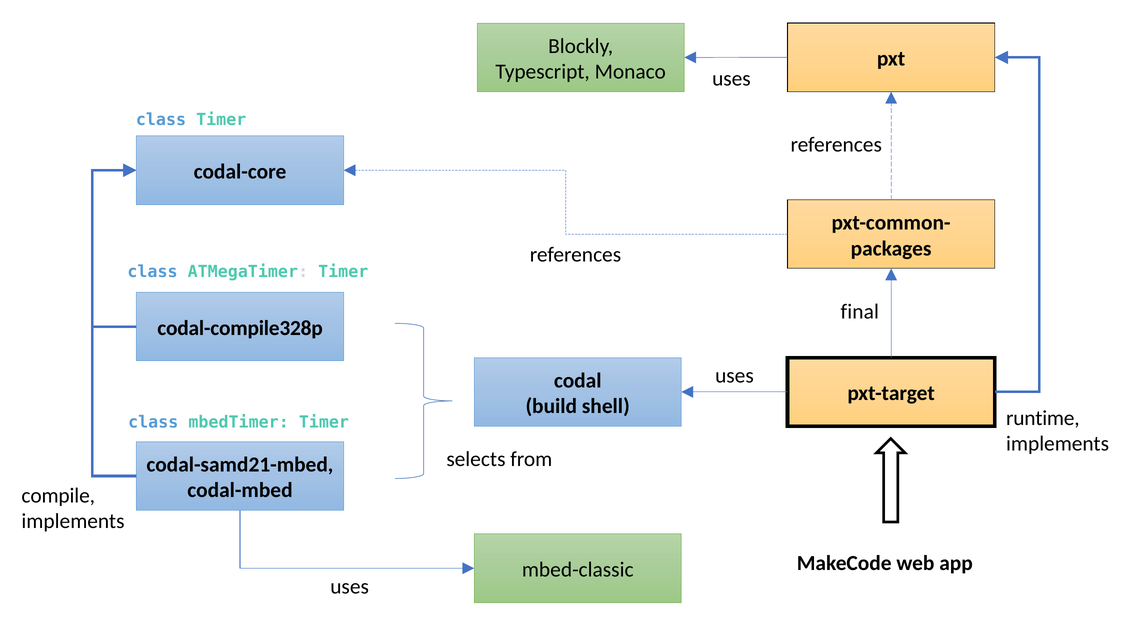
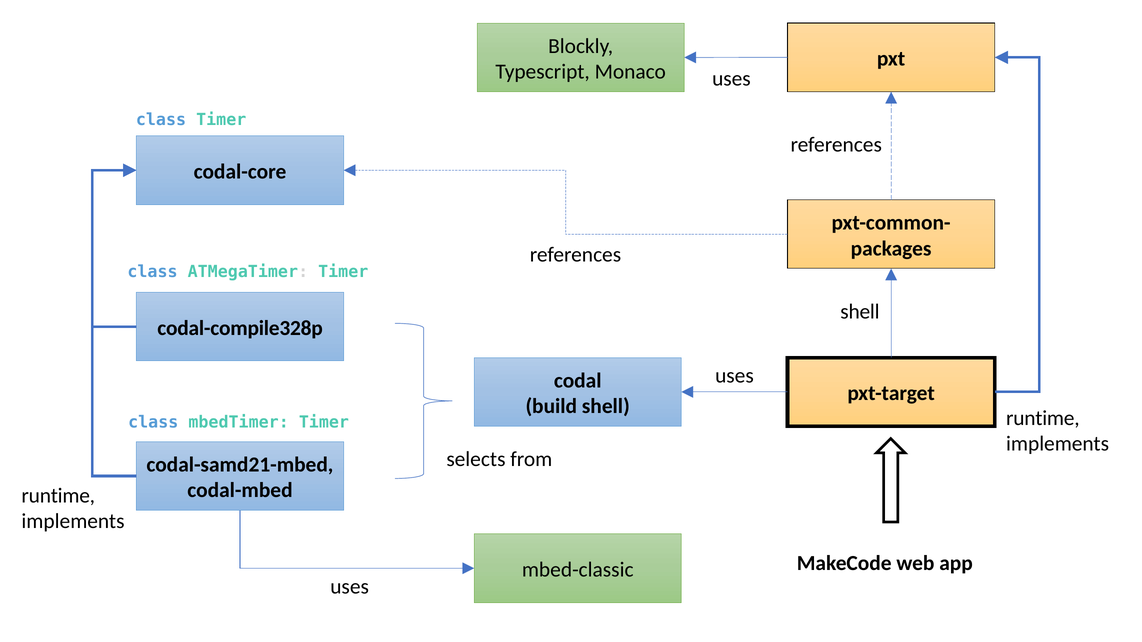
final at (860, 312): final -> shell
compile at (58, 496): compile -> runtime
